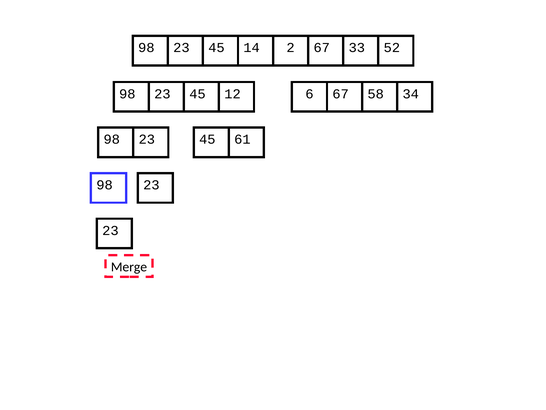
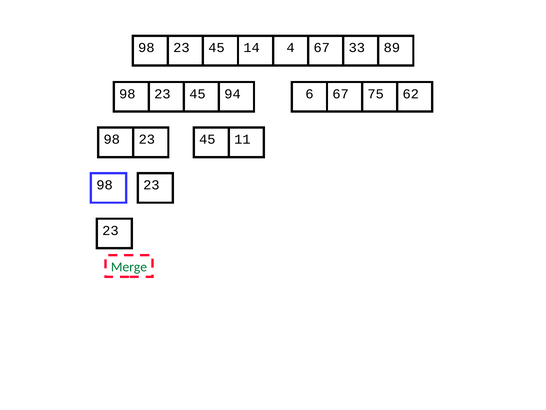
2: 2 -> 4
52: 52 -> 89
12: 12 -> 94
58: 58 -> 75
34: 34 -> 62
61: 61 -> 11
Merge colour: black -> green
